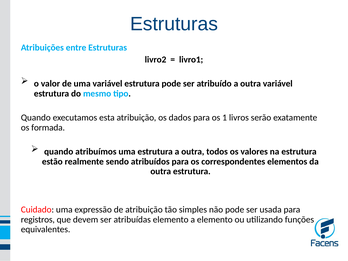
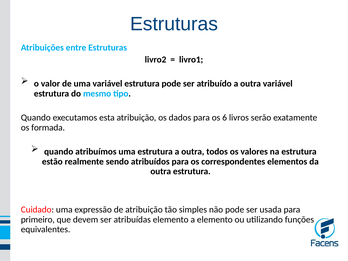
1: 1 -> 6
registros: registros -> primeiro
